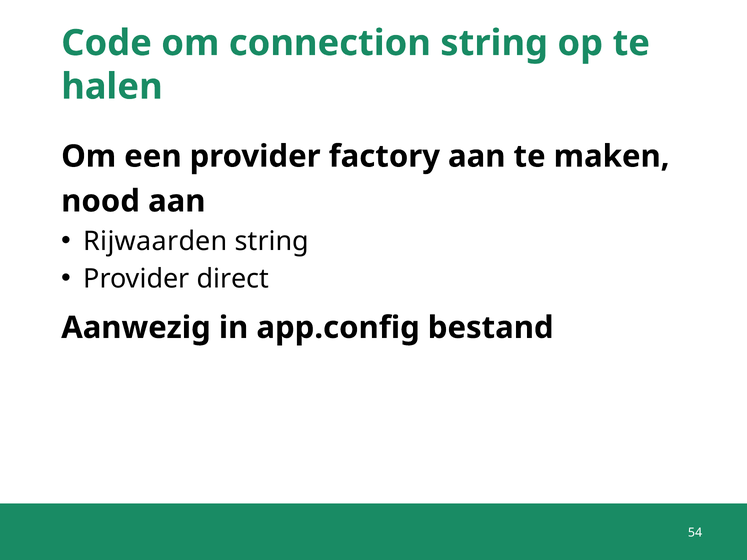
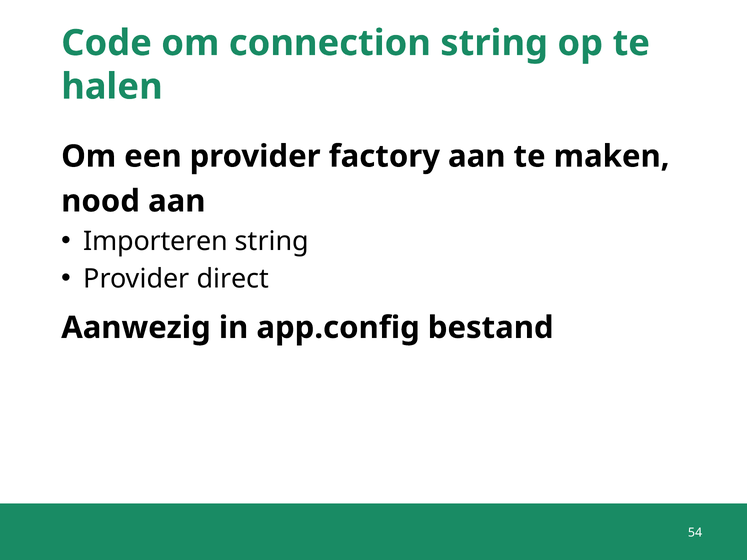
Rijwaarden: Rijwaarden -> Importeren
